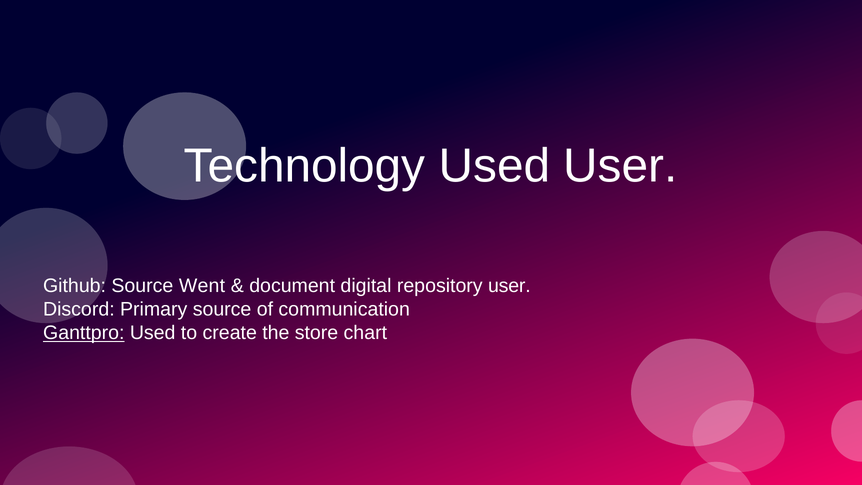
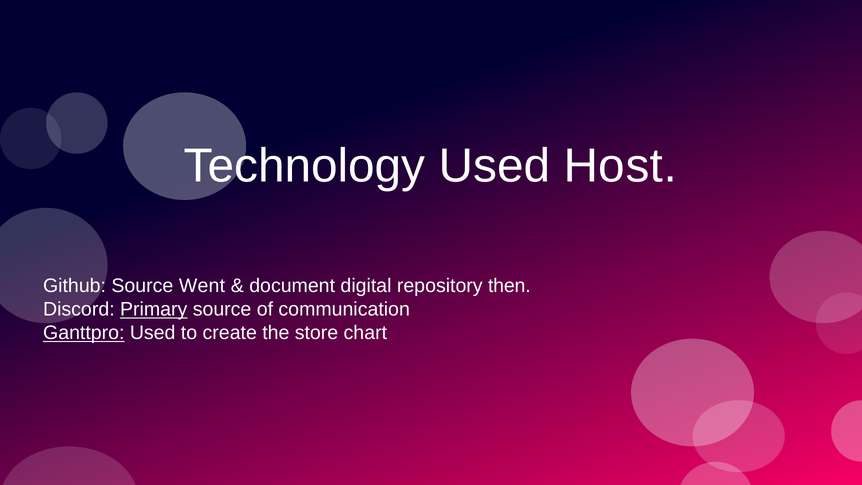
Used User: User -> Host
repository user: user -> then
Primary underline: none -> present
